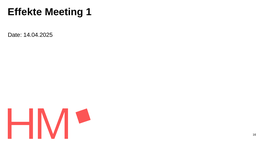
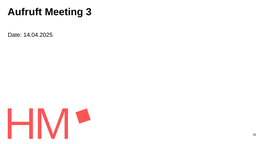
Effekte: Effekte -> Aufruft
1: 1 -> 3
